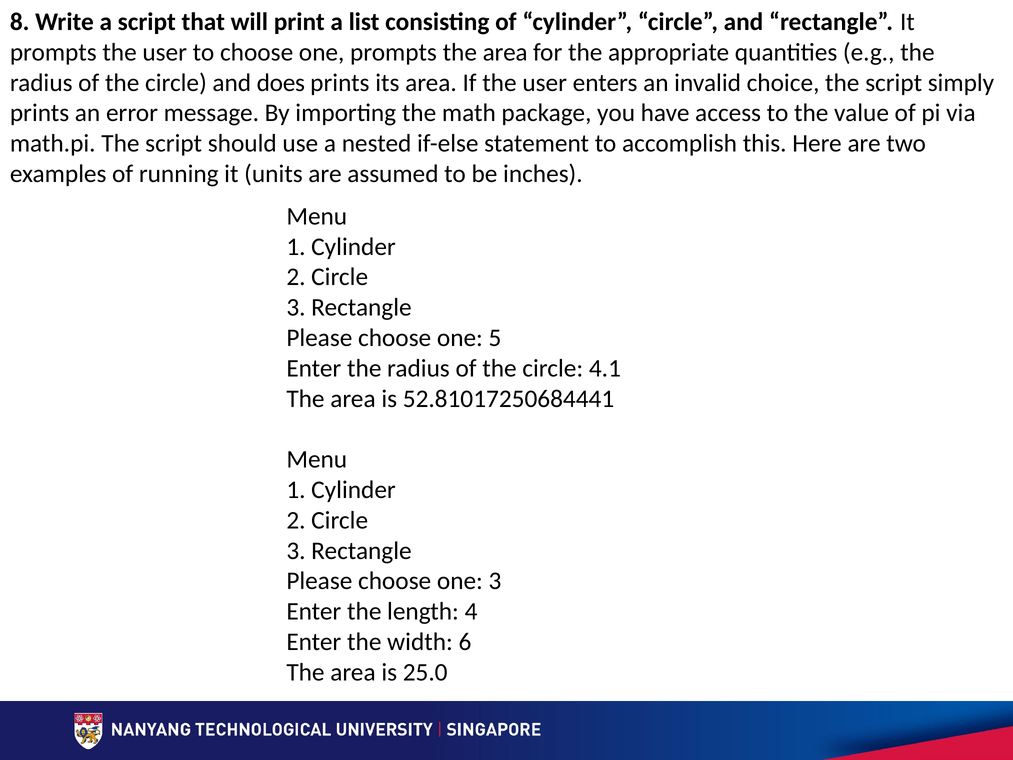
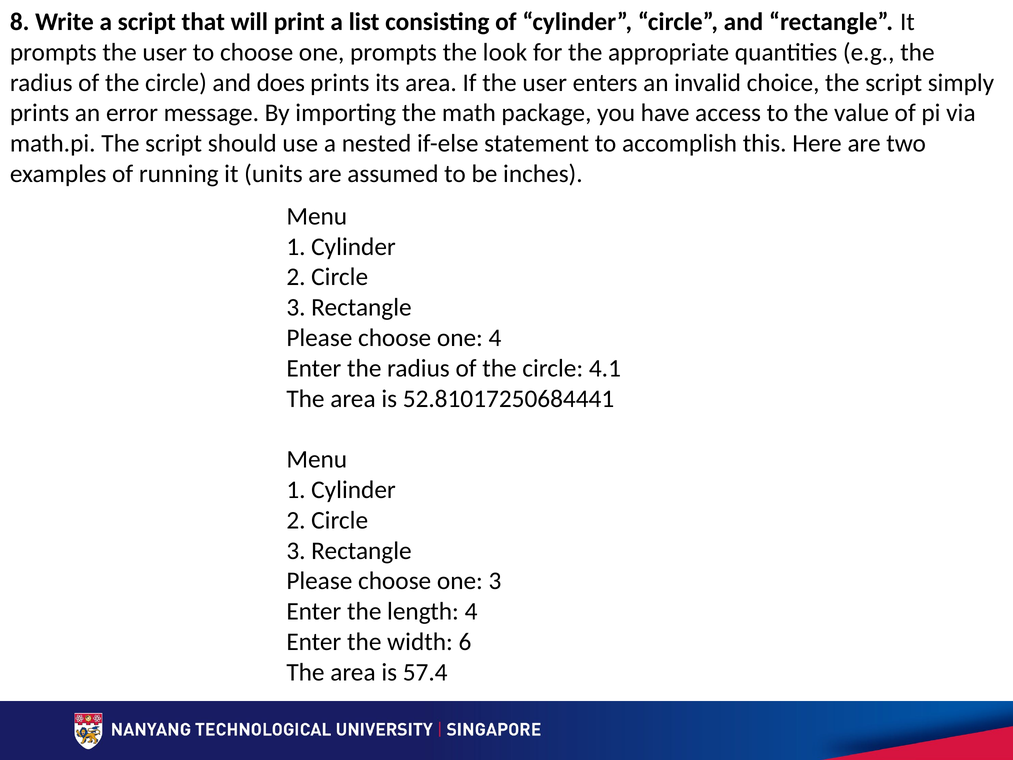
prompts the area: area -> look
one 5: 5 -> 4
25.0: 25.0 -> 57.4
